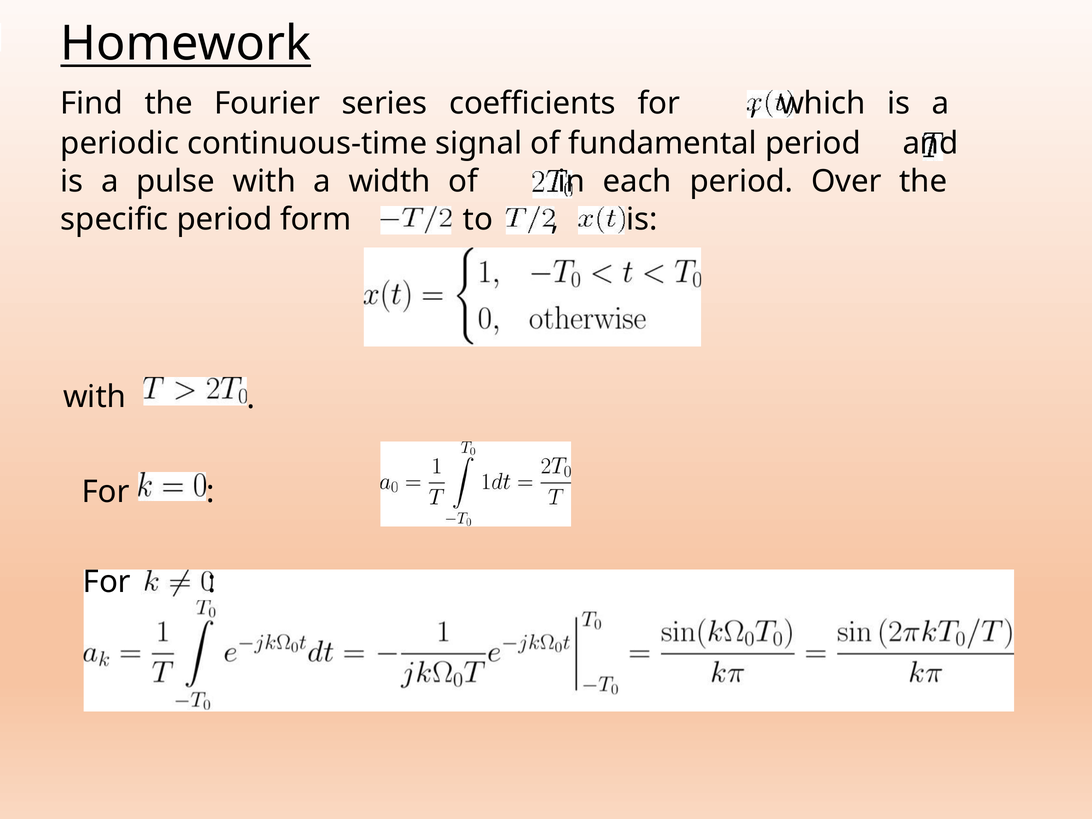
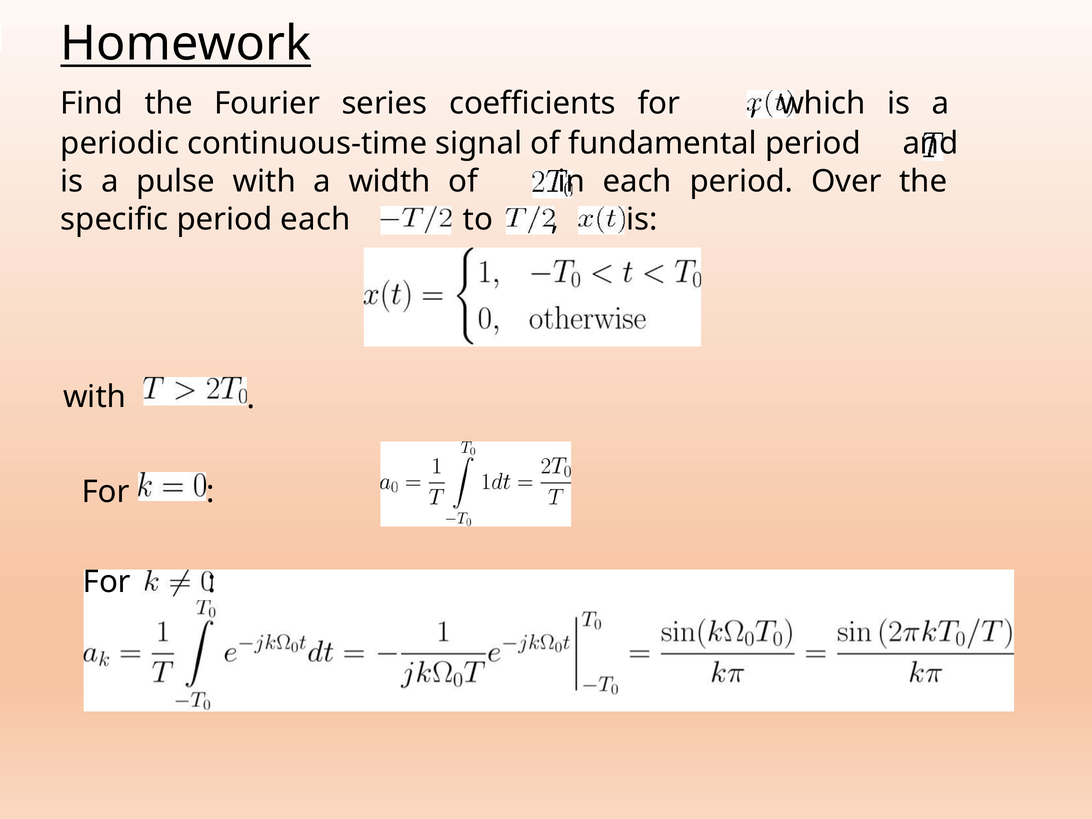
period form: form -> each
